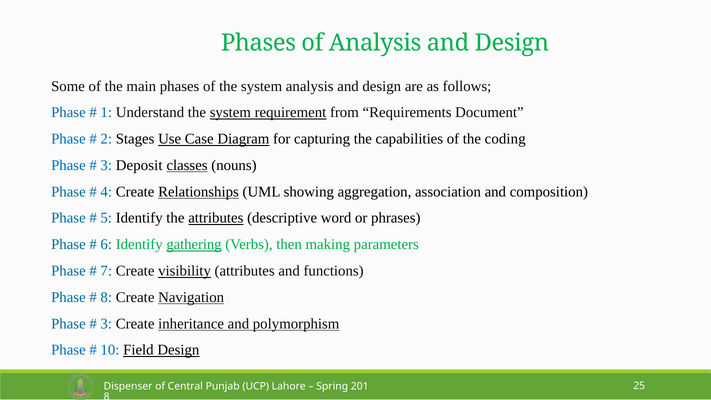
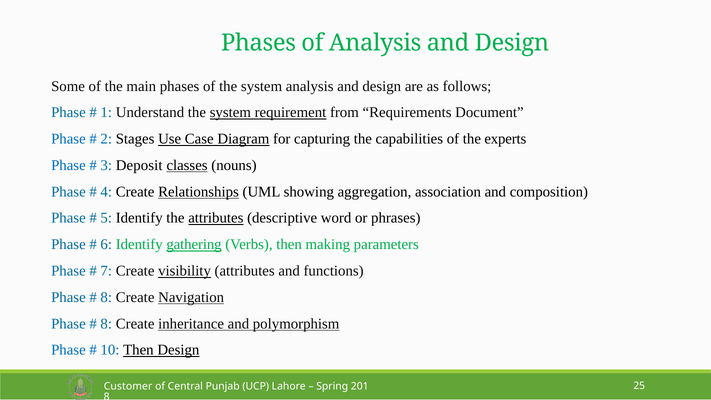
coding: coding -> experts
3 at (106, 324): 3 -> 8
10 Field: Field -> Then
Dispenser: Dispenser -> Customer
